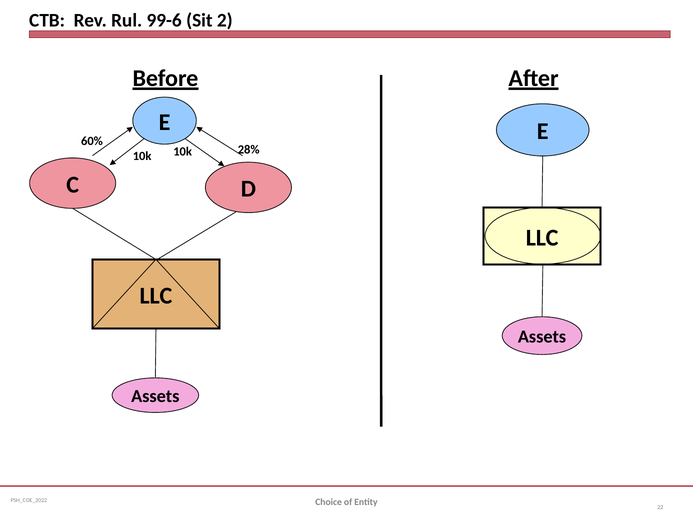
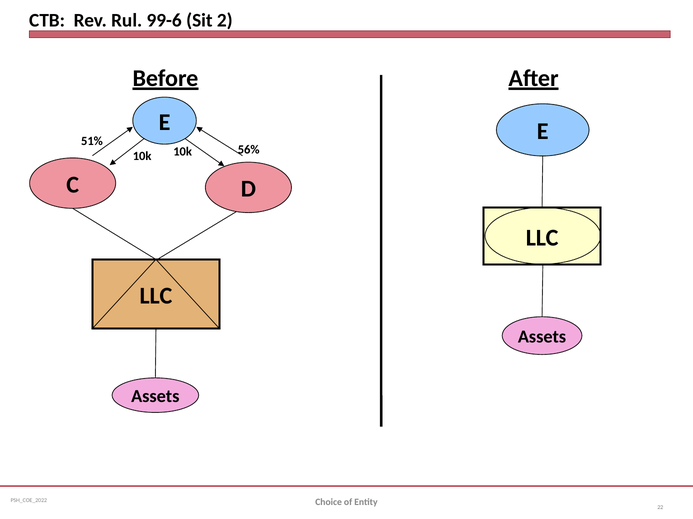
60%: 60% -> 51%
28%: 28% -> 56%
